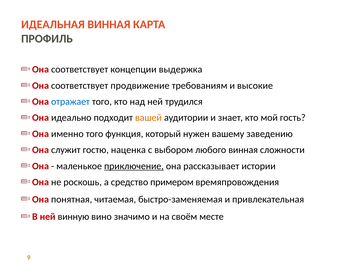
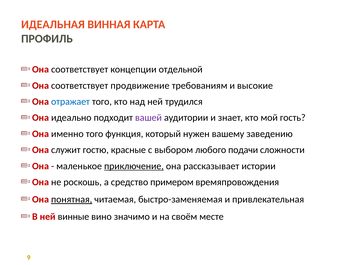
выдержка: выдержка -> отдельной
вашей colour: orange -> purple
наценка: наценка -> красные
любого винная: винная -> подачи
понятная underline: none -> present
винную: винную -> винные
